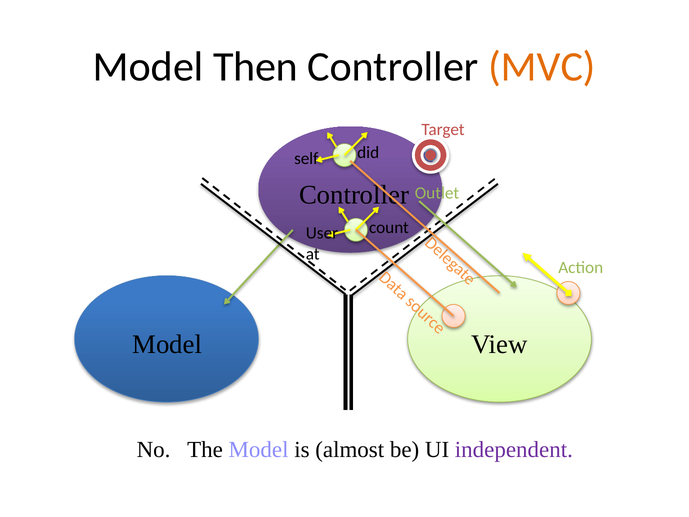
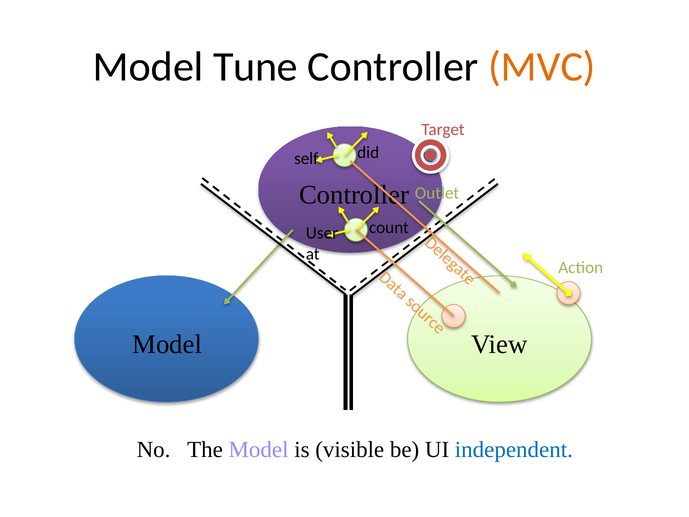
Then: Then -> Tune
almost: almost -> visible
independent colour: purple -> blue
